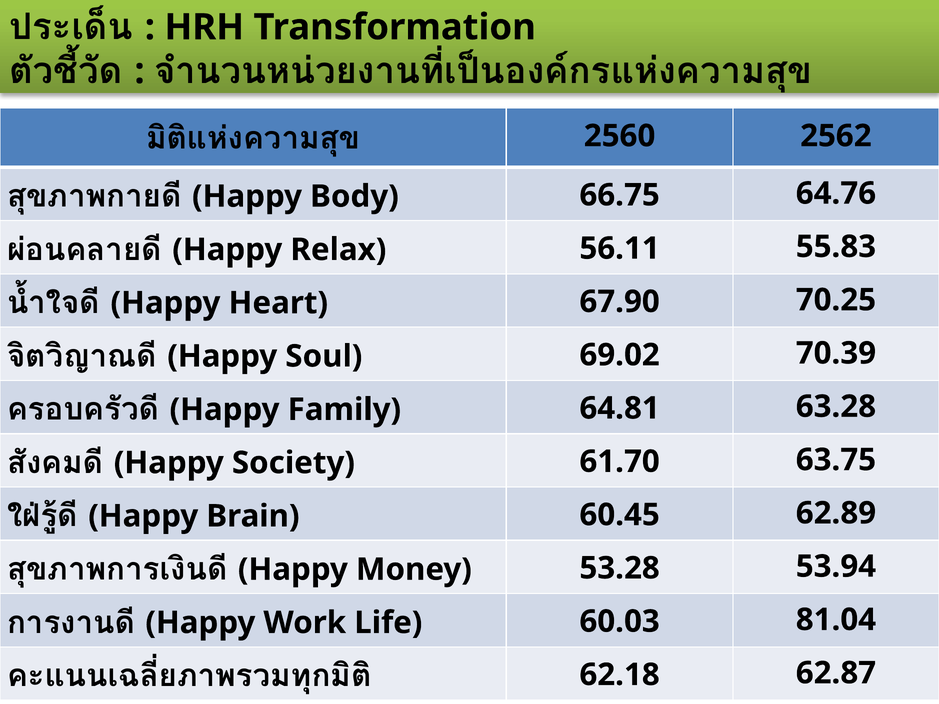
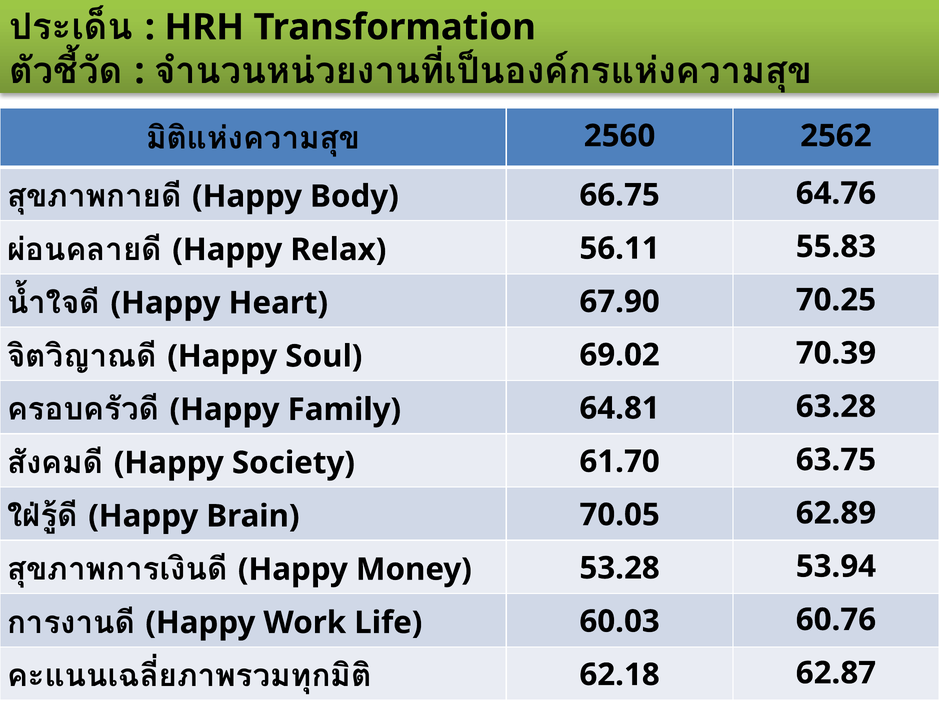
60.45: 60.45 -> 70.05
81.04: 81.04 -> 60.76
